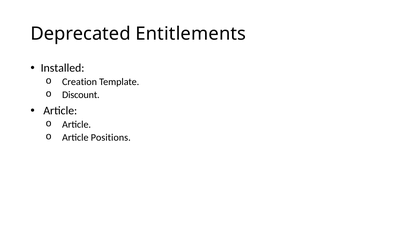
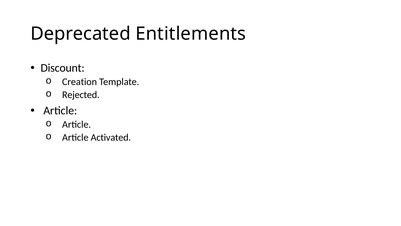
Installed: Installed -> Discount
Discount: Discount -> Rejected
Positions: Positions -> Activated
